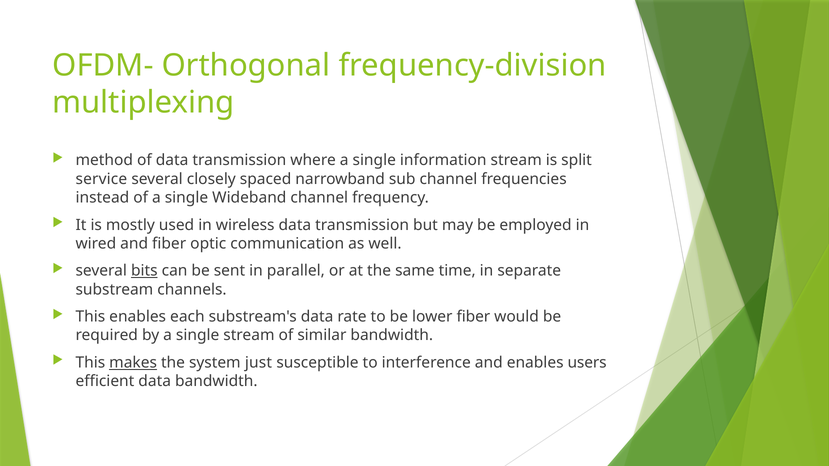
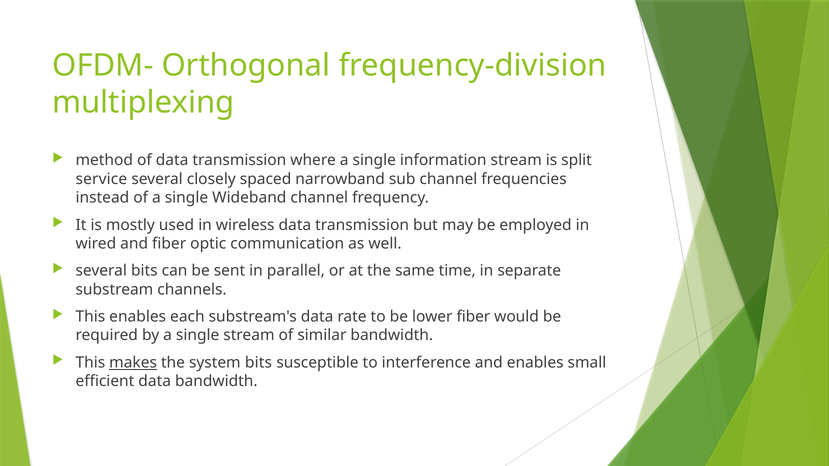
bits at (144, 271) underline: present -> none
system just: just -> bits
users: users -> small
